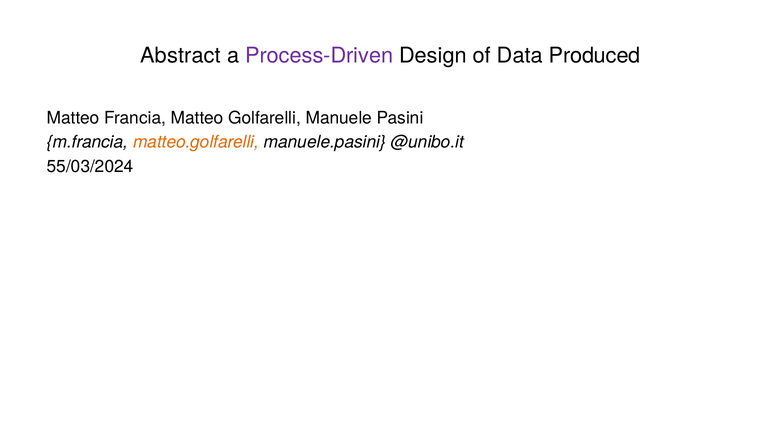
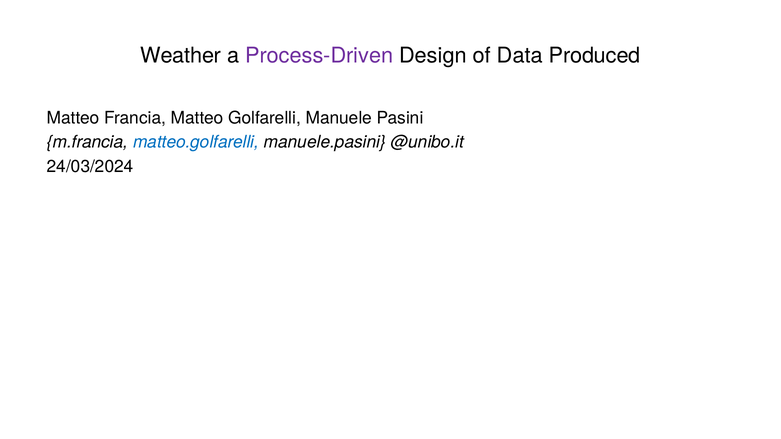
Abstract: Abstract -> Weather
matteo.golfarelli colour: orange -> blue
55/03/2024: 55/03/2024 -> 24/03/2024
